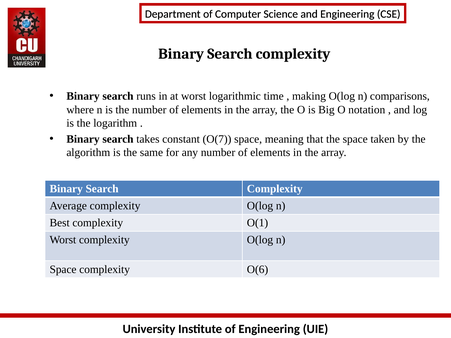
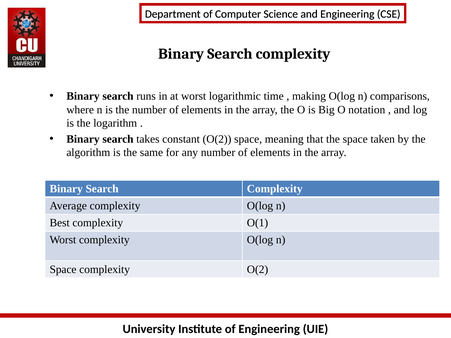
constant O(7: O(7 -> O(2
complexity O(6: O(6 -> O(2
